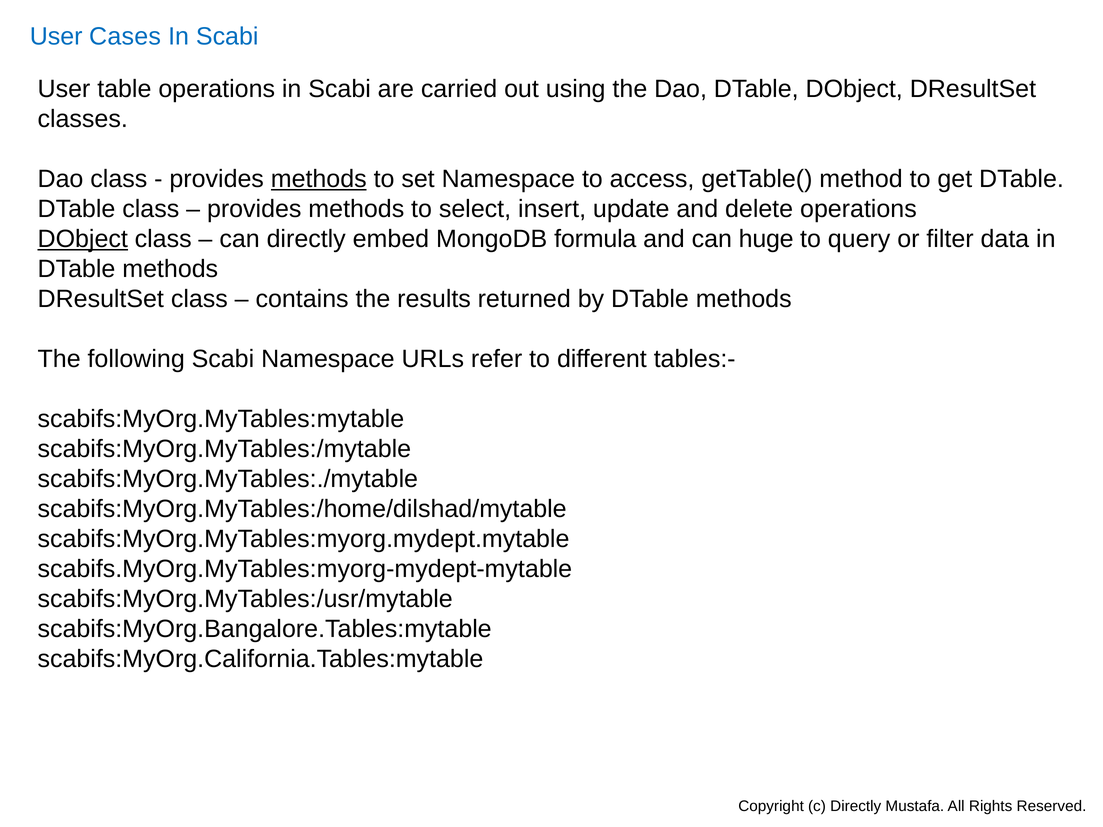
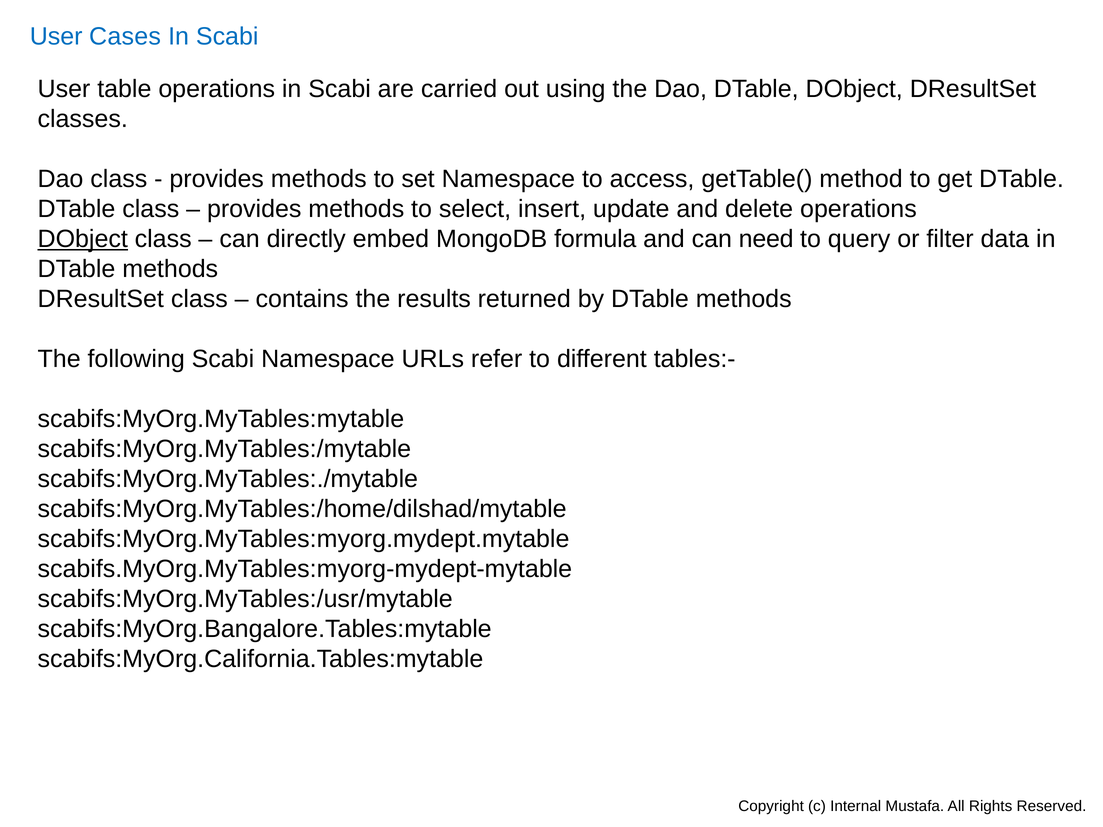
methods at (319, 179) underline: present -> none
huge: huge -> need
c Directly: Directly -> Internal
